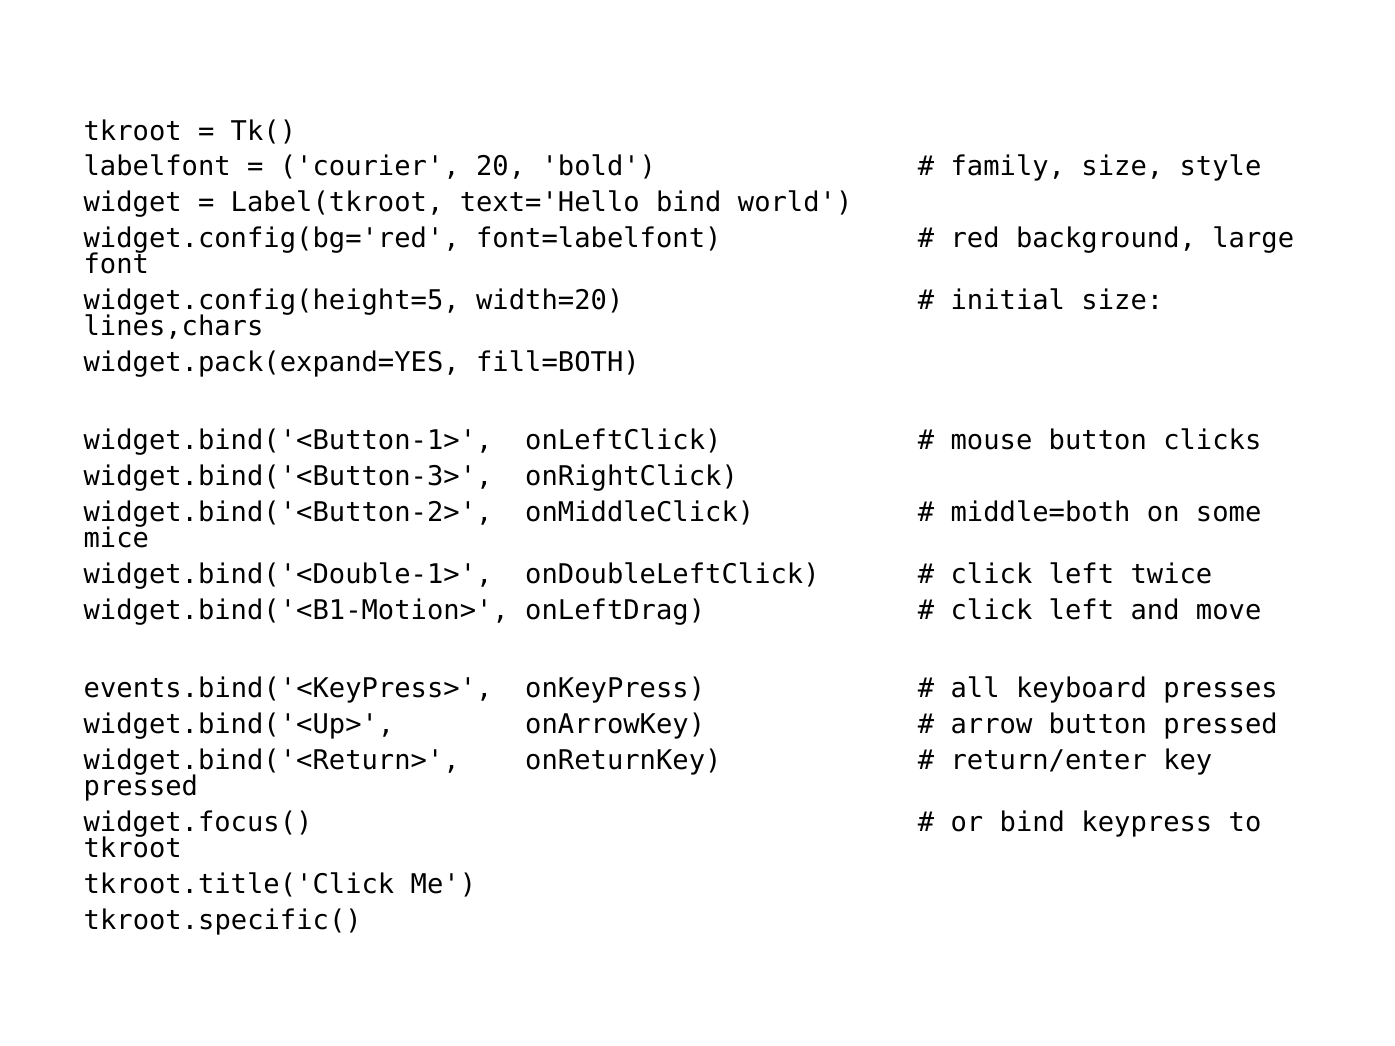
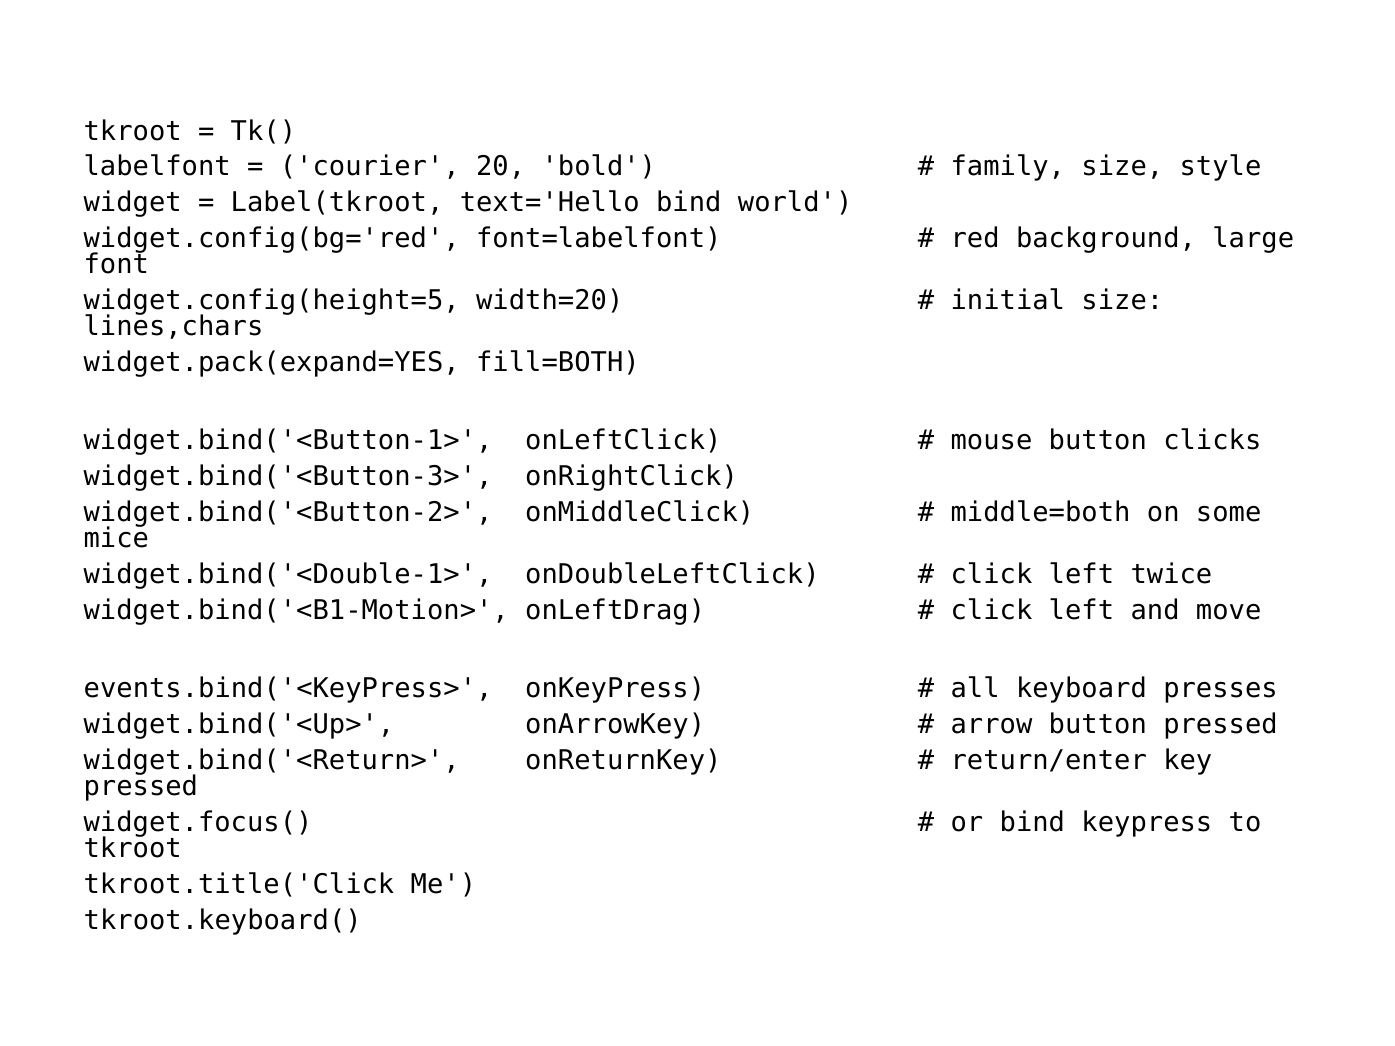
tkroot.specific(: tkroot.specific( -> tkroot.keyboard(
